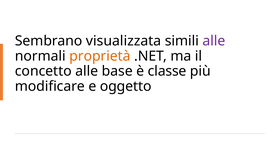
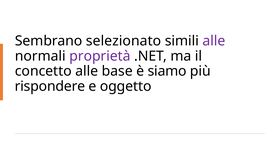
visualizzata: visualizzata -> selezionato
proprietà colour: orange -> purple
classe: classe -> siamo
modificare: modificare -> rispondere
